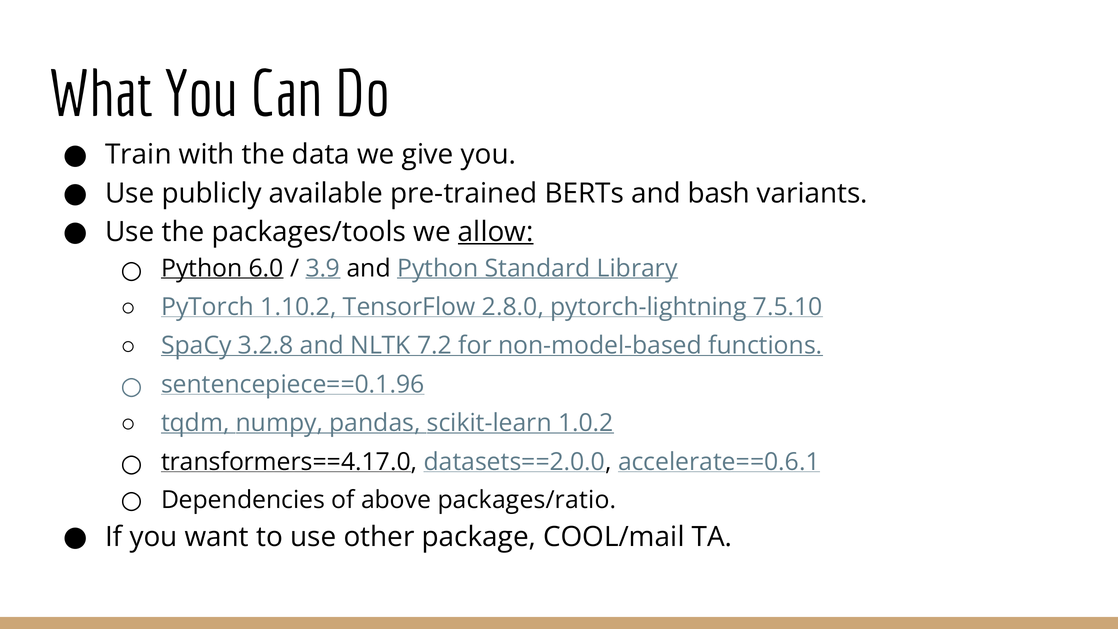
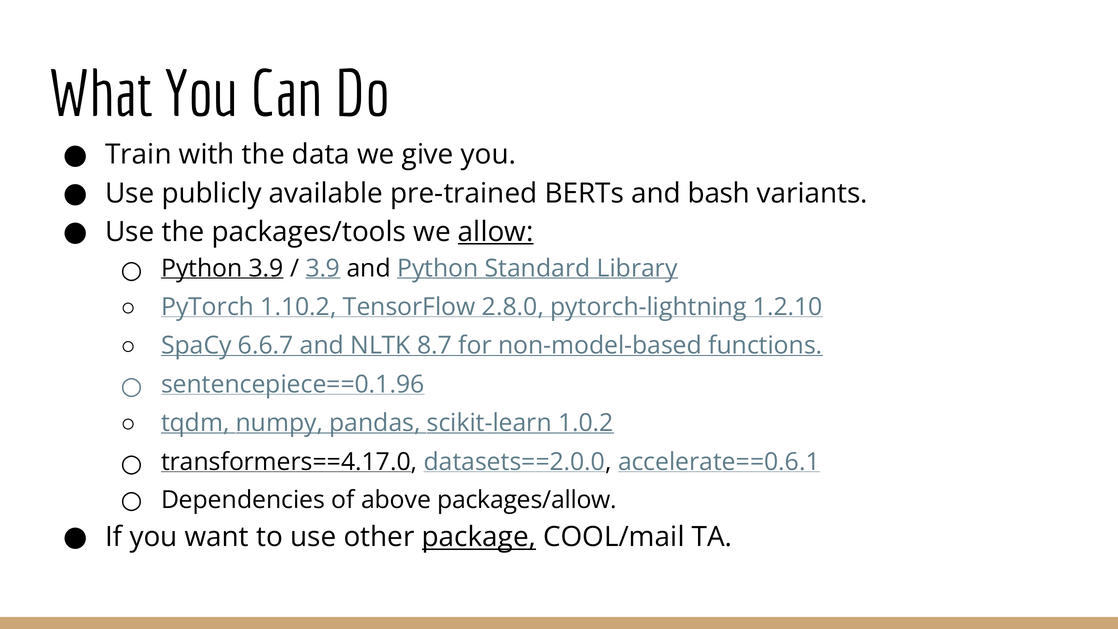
Python 6.0: 6.0 -> 3.9
7.5.10: 7.5.10 -> 1.2.10
3.2.8: 3.2.8 -> 6.6.7
7.2: 7.2 -> 8.7
packages/ratio: packages/ratio -> packages/allow
package underline: none -> present
